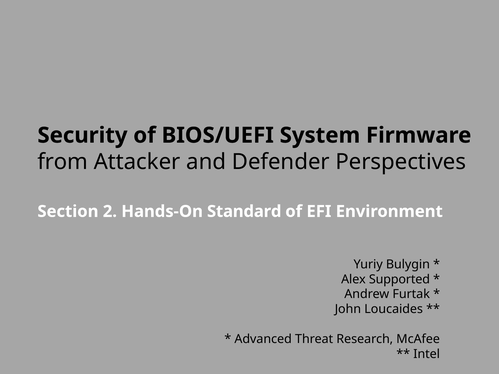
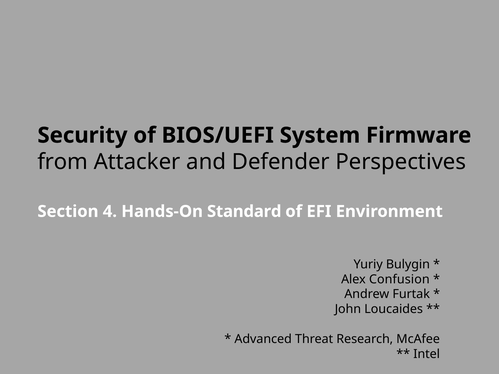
2: 2 -> 4
Supported: Supported -> Confusion
